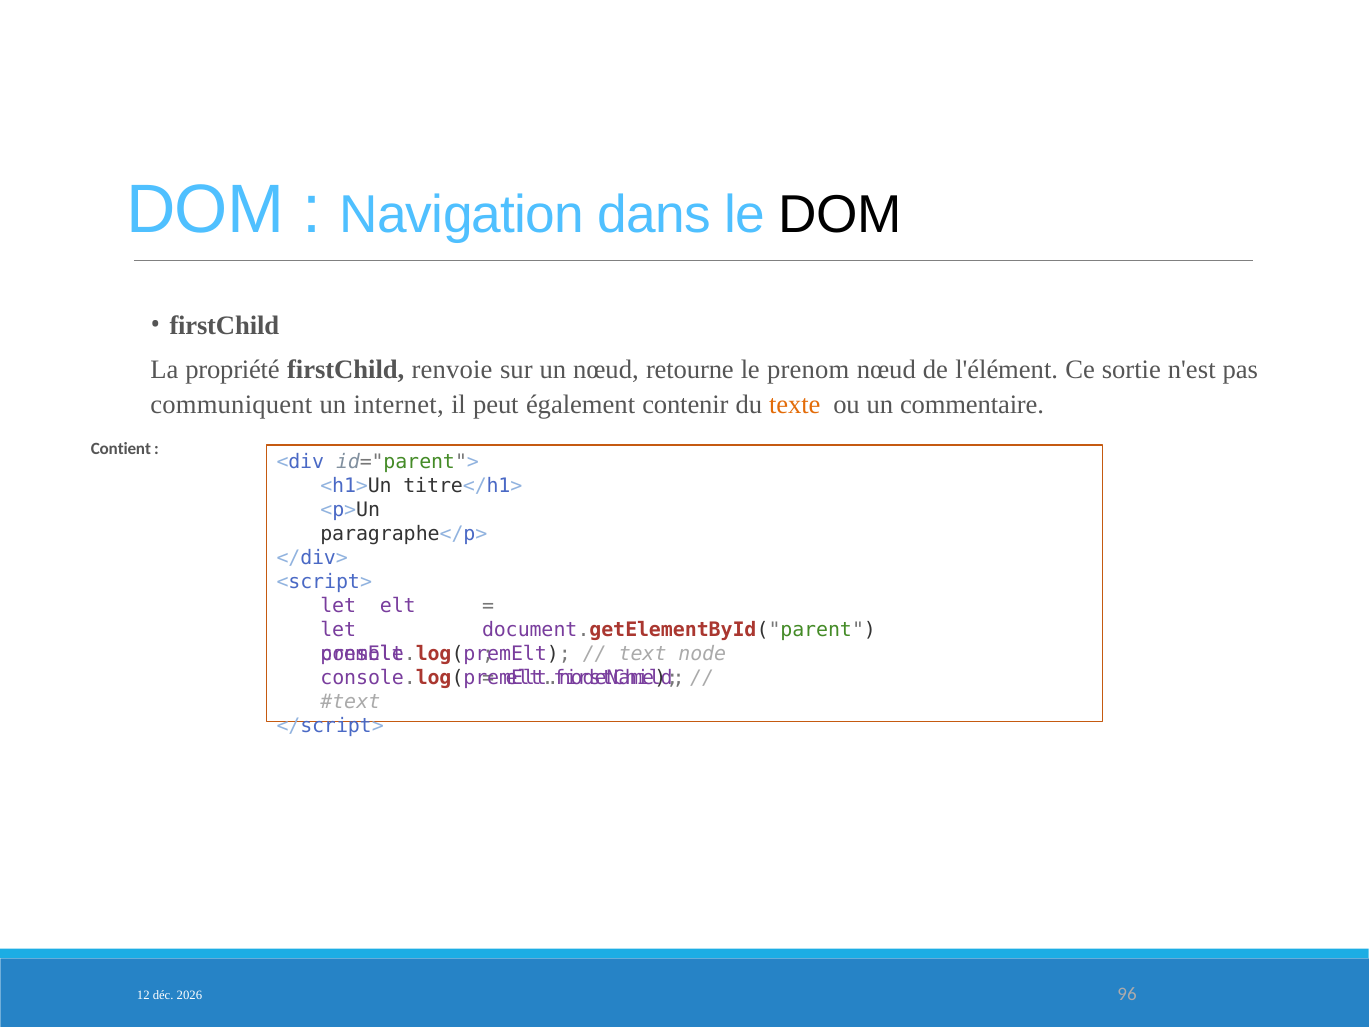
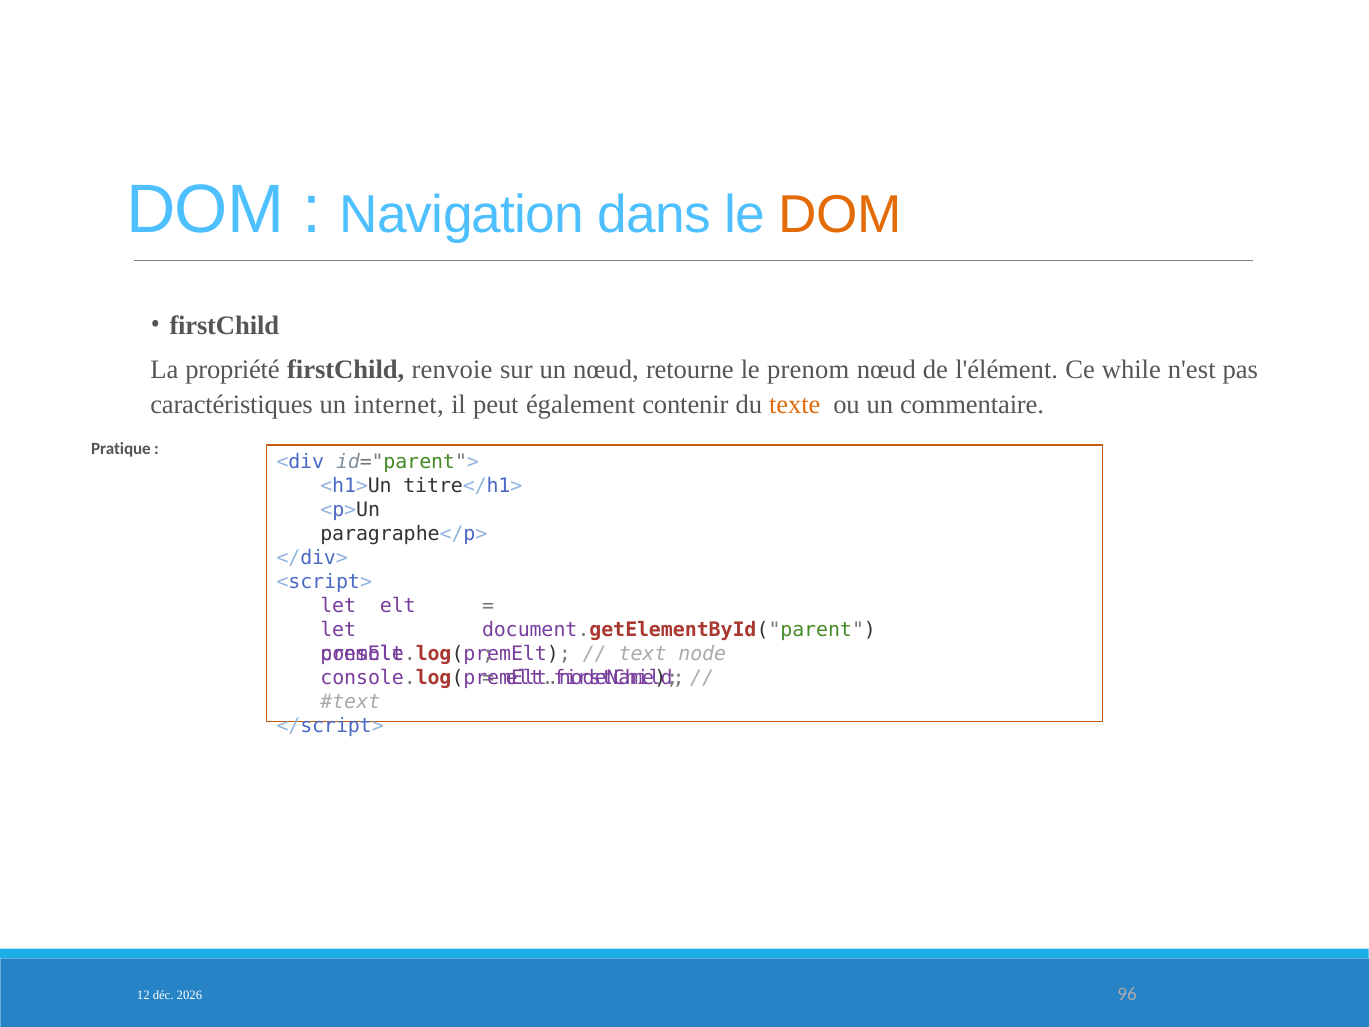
DOM at (840, 215) colour: black -> orange
sortie: sortie -> while
communiquent: communiquent -> caractéristiques
Contient: Contient -> Pratique
